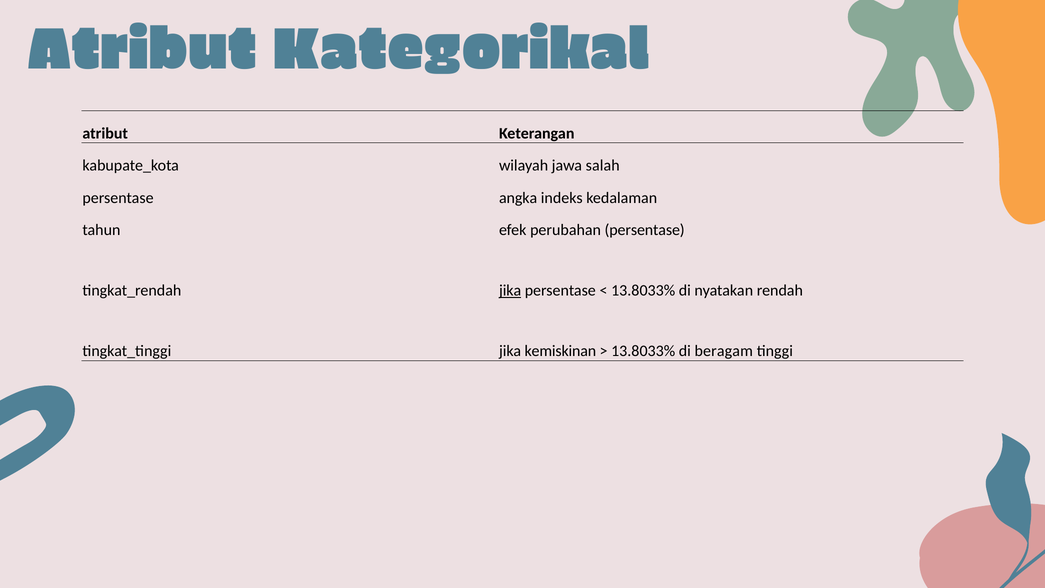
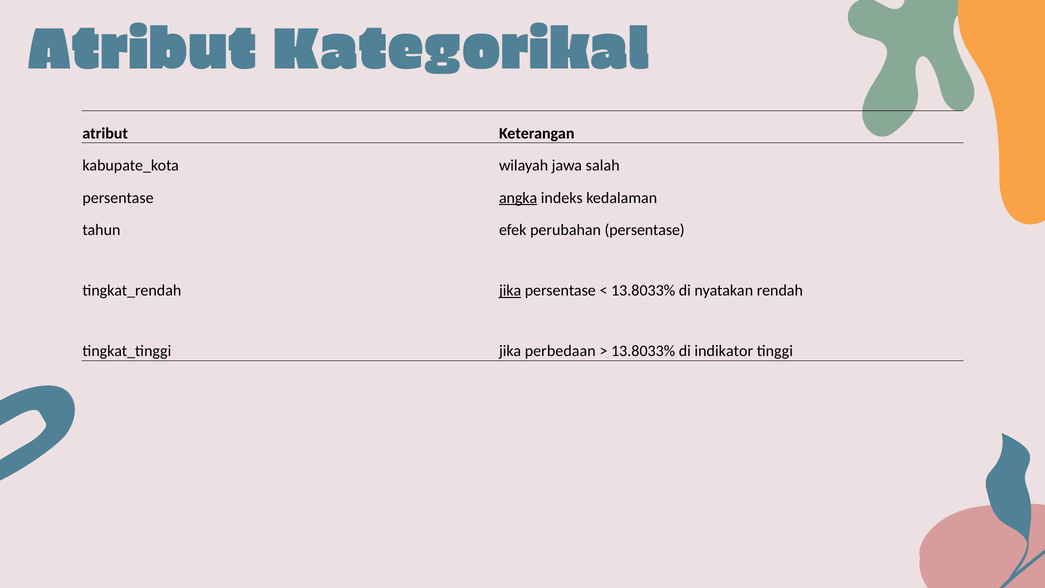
angka underline: none -> present
kemiskinan: kemiskinan -> perbedaan
beragam: beragam -> indikator
